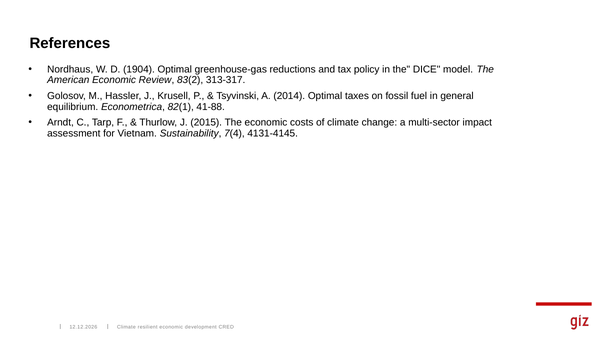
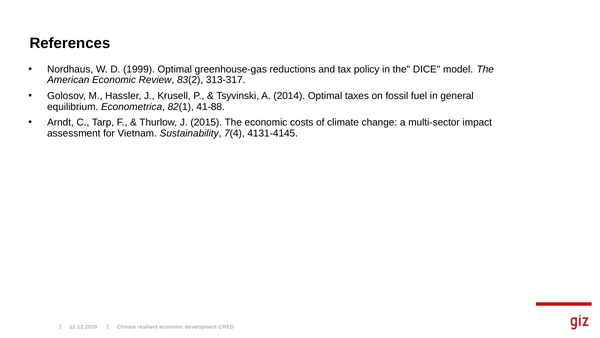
1904: 1904 -> 1999
